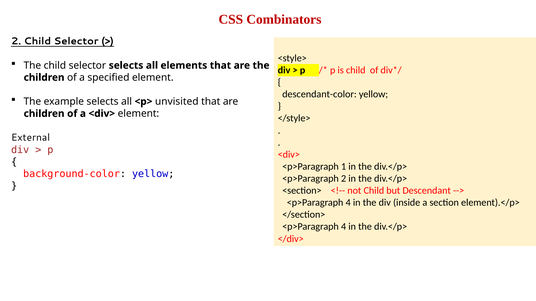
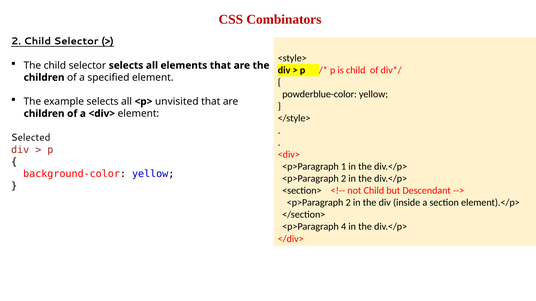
descendant-color: descendant-color -> powderblue-color
External: External -> Selected
4 at (348, 203): 4 -> 2
